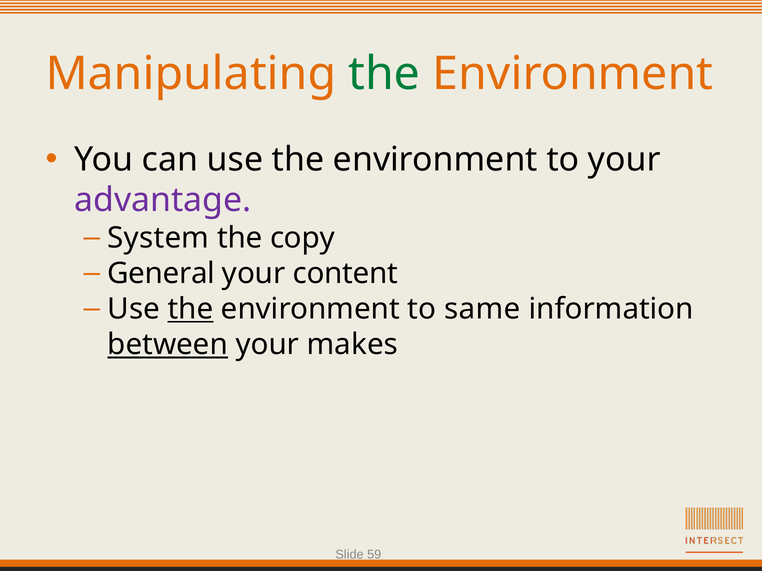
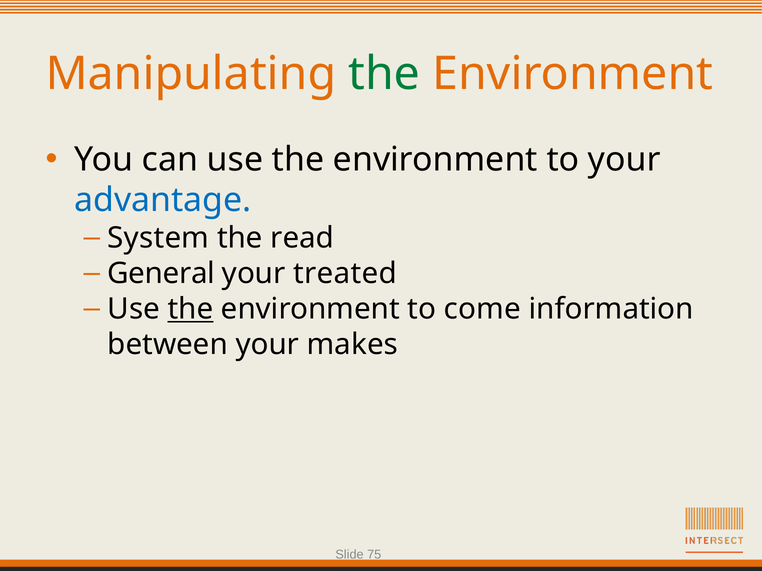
advantage colour: purple -> blue
copy: copy -> read
content: content -> treated
same: same -> come
between underline: present -> none
59: 59 -> 75
